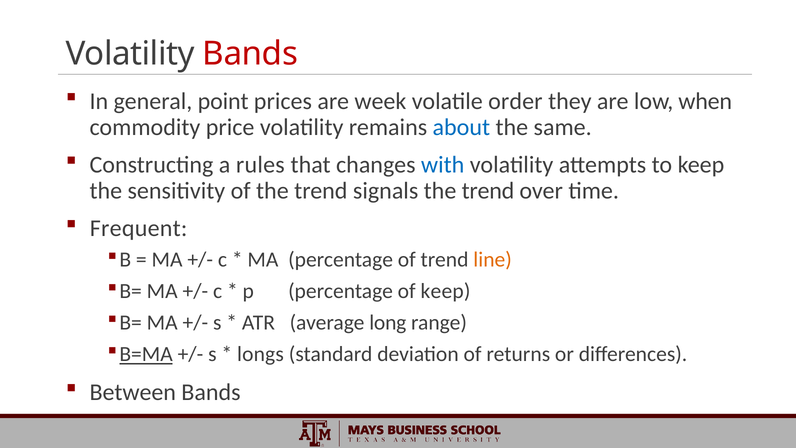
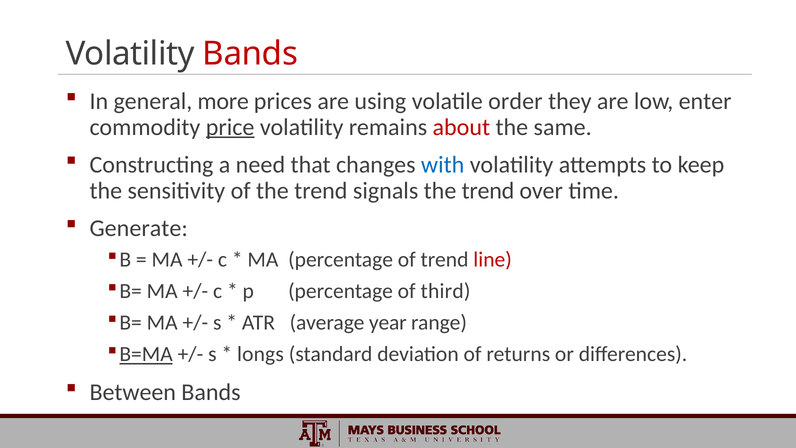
point: point -> more
week: week -> using
when: when -> enter
price underline: none -> present
about colour: blue -> red
rules: rules -> need
Frequent: Frequent -> Generate
line colour: orange -> red
of keep: keep -> third
long: long -> year
